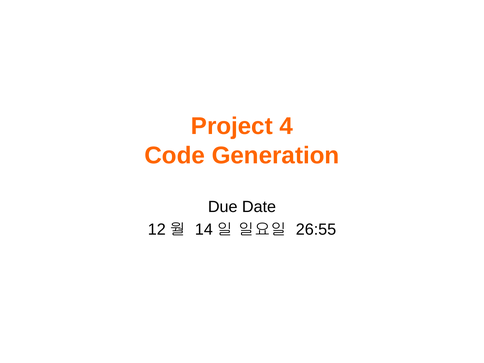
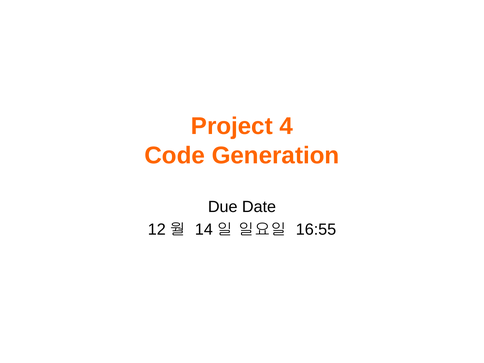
26:55: 26:55 -> 16:55
